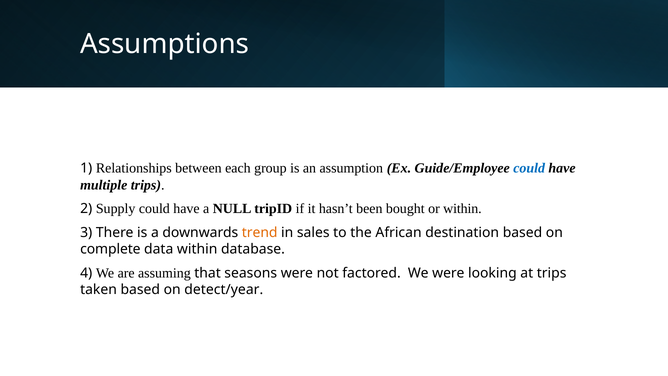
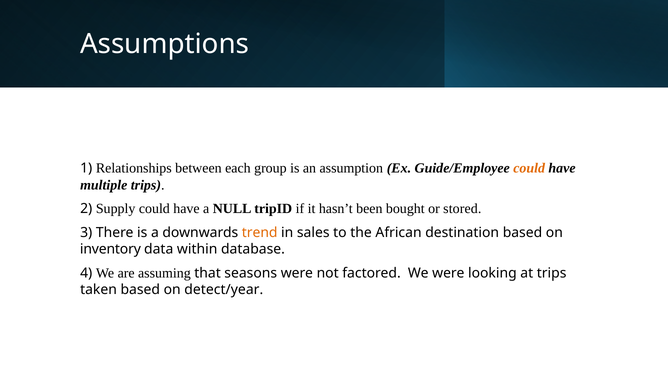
could at (529, 168) colour: blue -> orange
or within: within -> stored
complete: complete -> inventory
